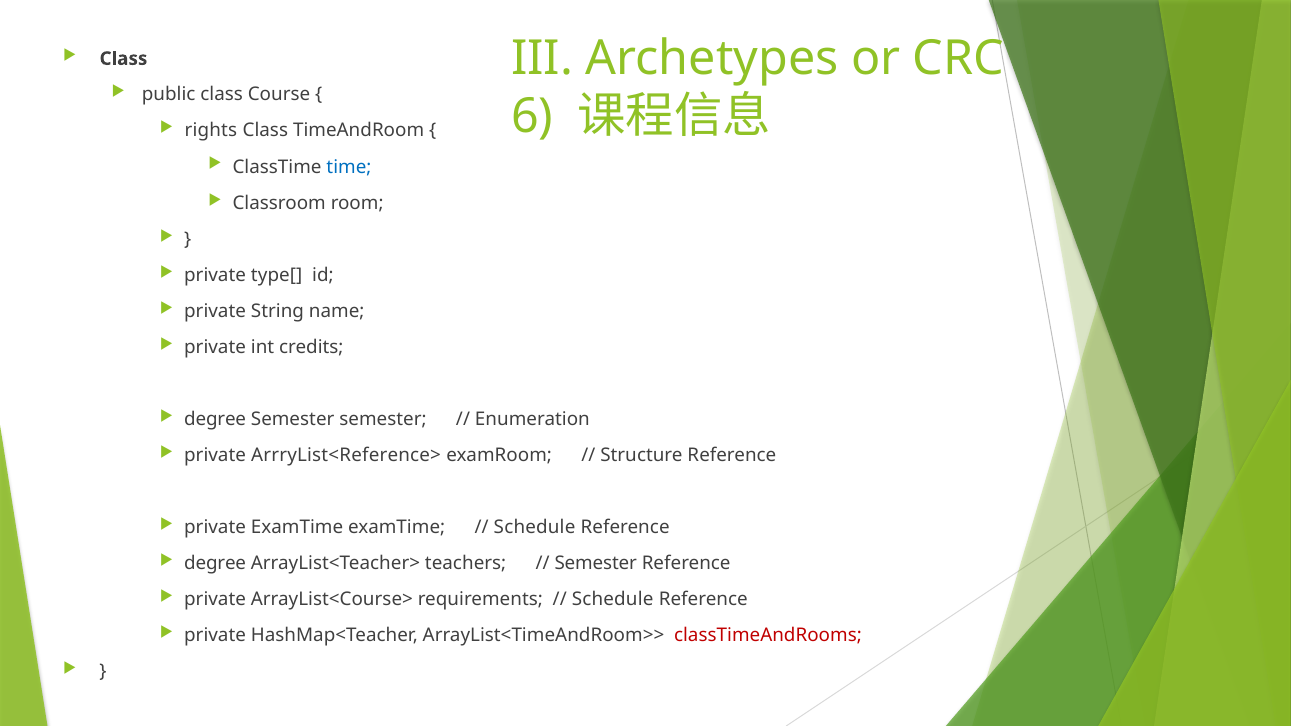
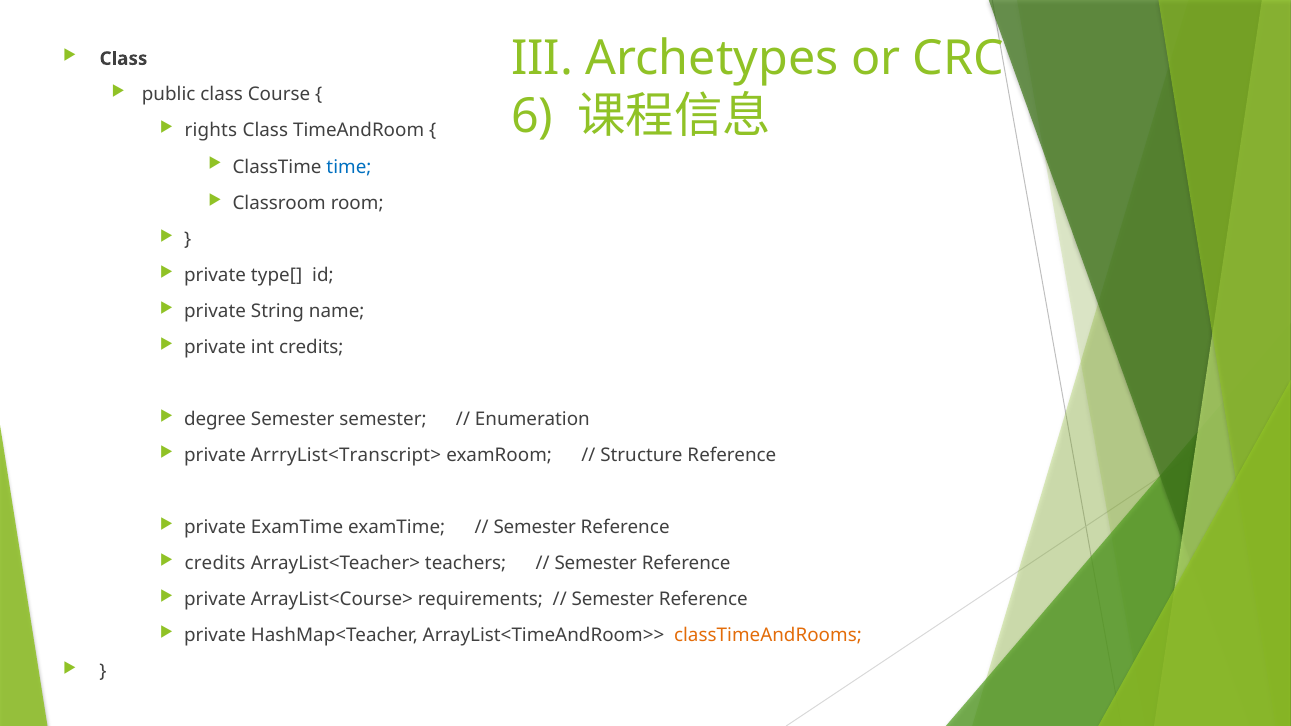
ArrryList<Reference>: ArrryList<Reference> -> ArrryList<Transcript>
Schedule at (535, 527): Schedule -> Semester
degree at (215, 564): degree -> credits
Schedule at (613, 600): Schedule -> Semester
classTimeAndRooms colour: red -> orange
